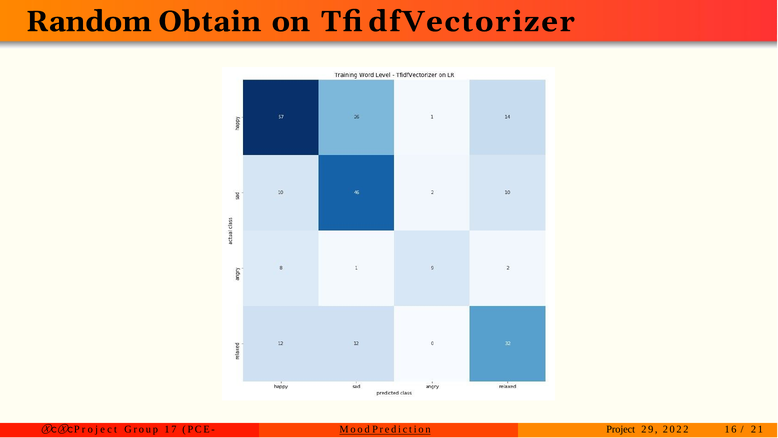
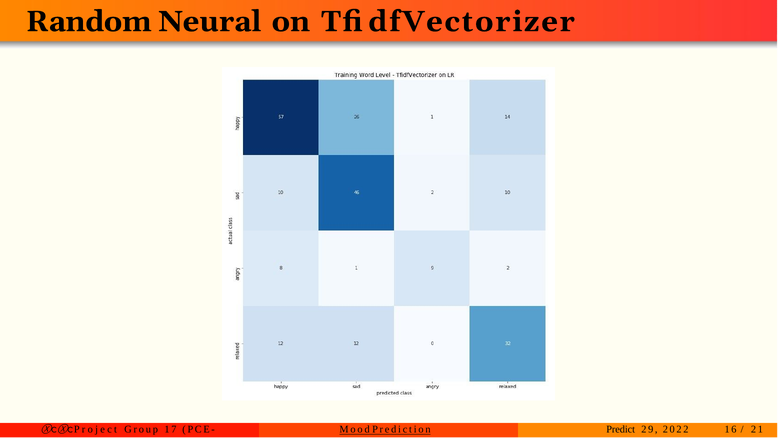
Obtain: Obtain -> Neural
Prediction Project: Project -> Predict
